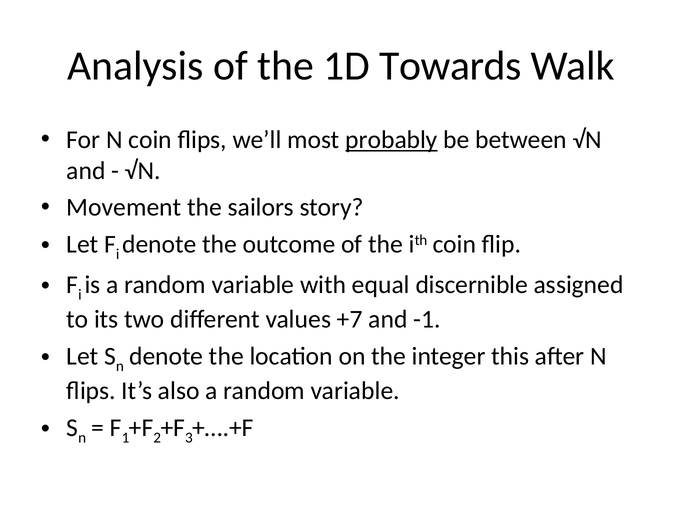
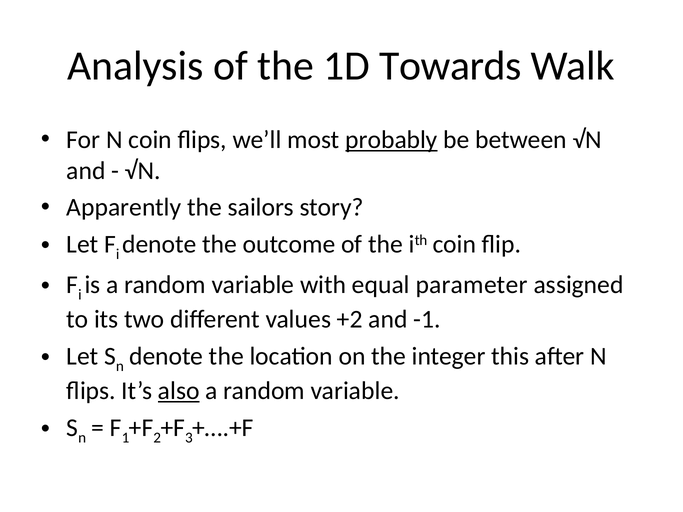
Movement: Movement -> Apparently
discernible: discernible -> parameter
+7: +7 -> +2
also underline: none -> present
